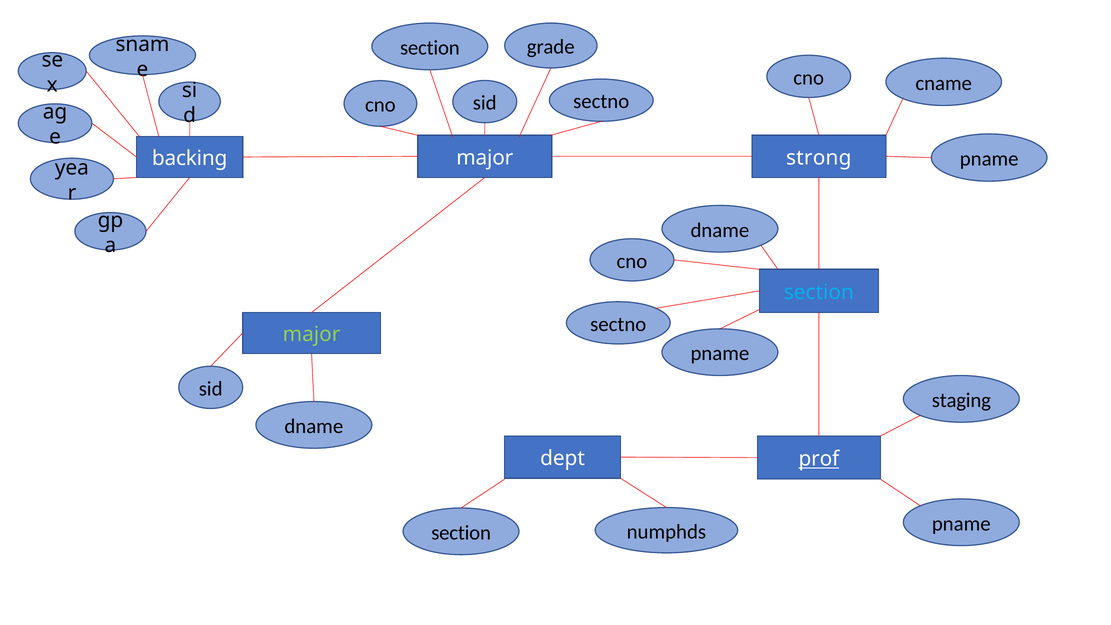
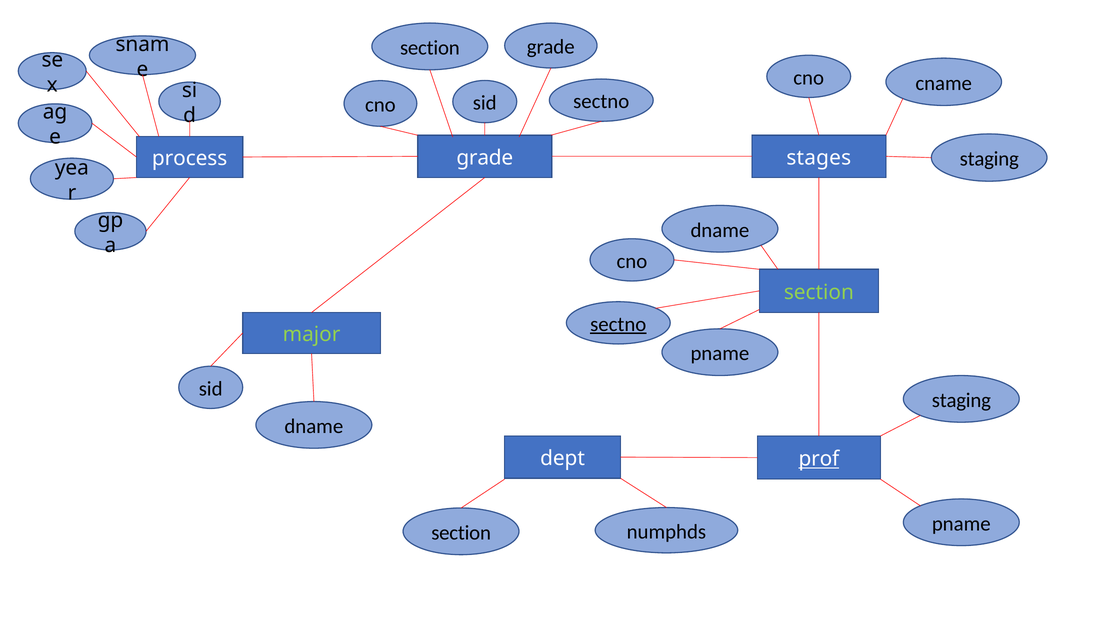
pname at (989, 159): pname -> staging
major at (485, 158): major -> grade
strong: strong -> stages
backing: backing -> process
section at (819, 292) colour: light blue -> light green
sectno at (618, 324) underline: none -> present
